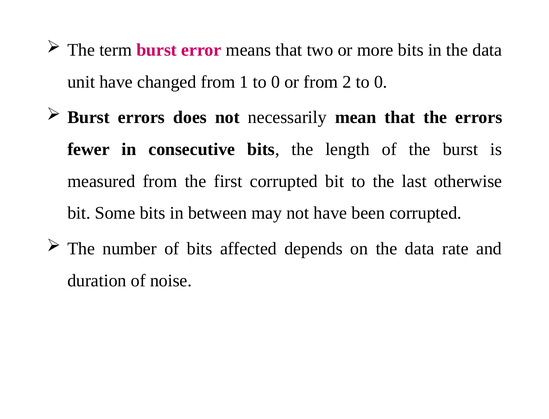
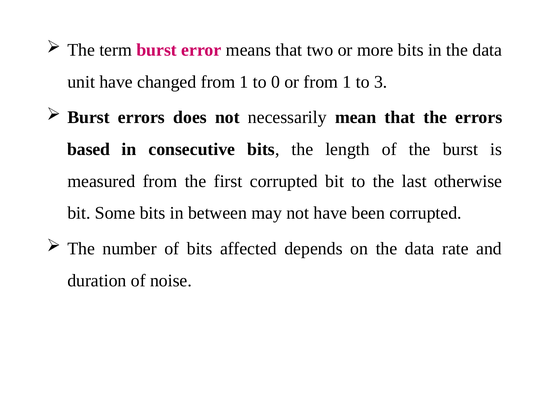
or from 2: 2 -> 1
0 at (381, 82): 0 -> 3
fewer: fewer -> based
